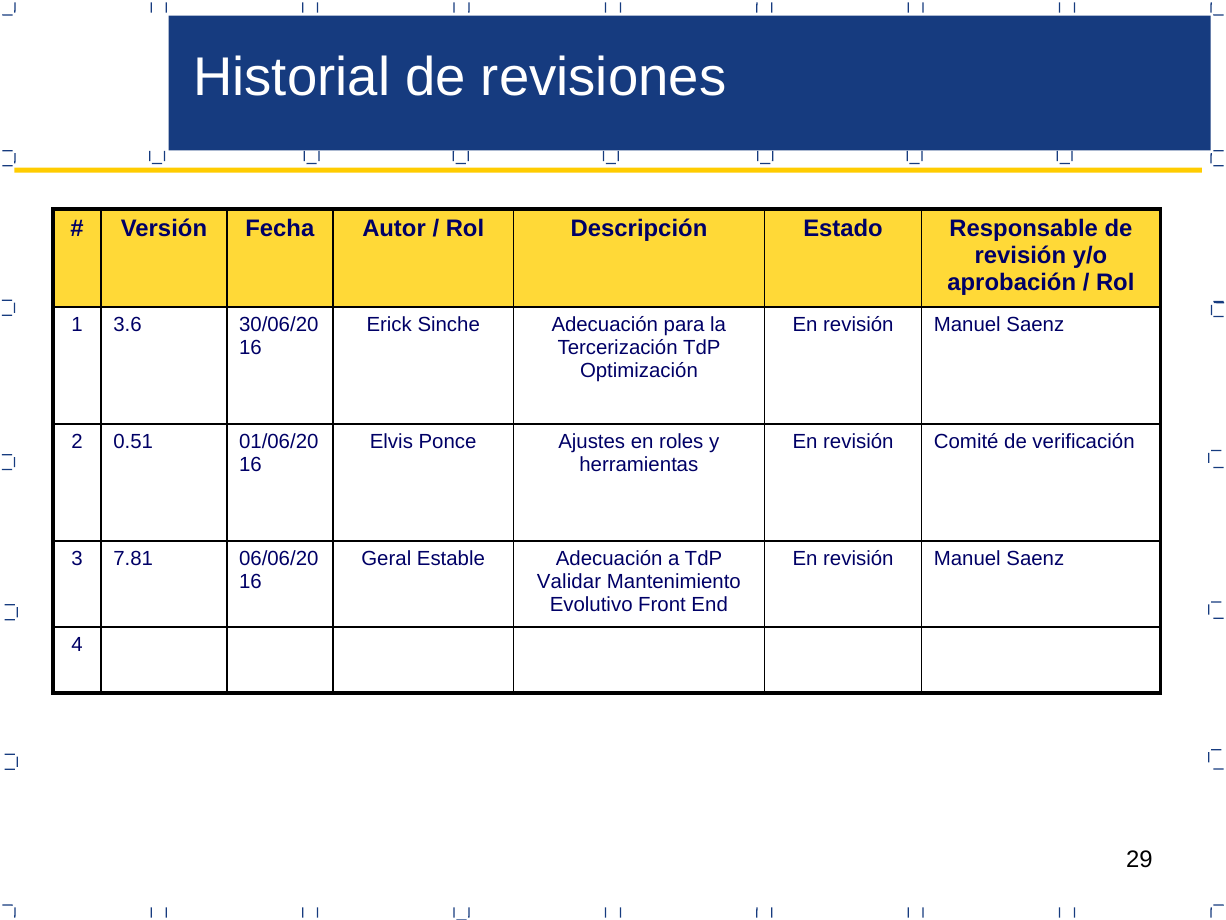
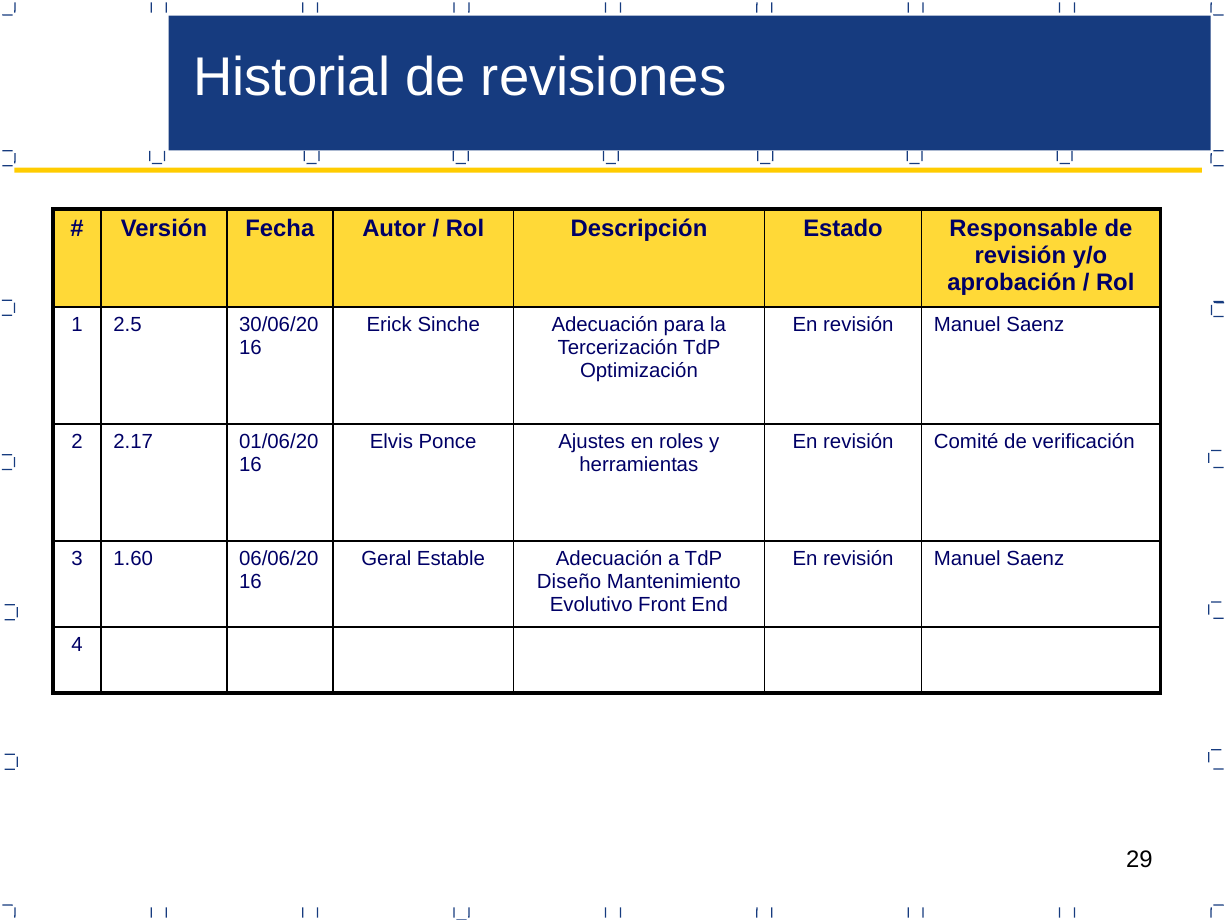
3.6: 3.6 -> 2.5
0.51: 0.51 -> 2.17
7.81: 7.81 -> 1.60
Validar: Validar -> Diseño
